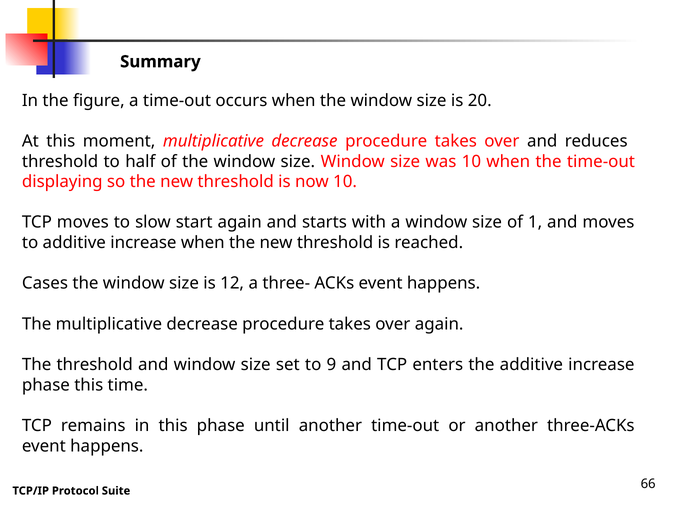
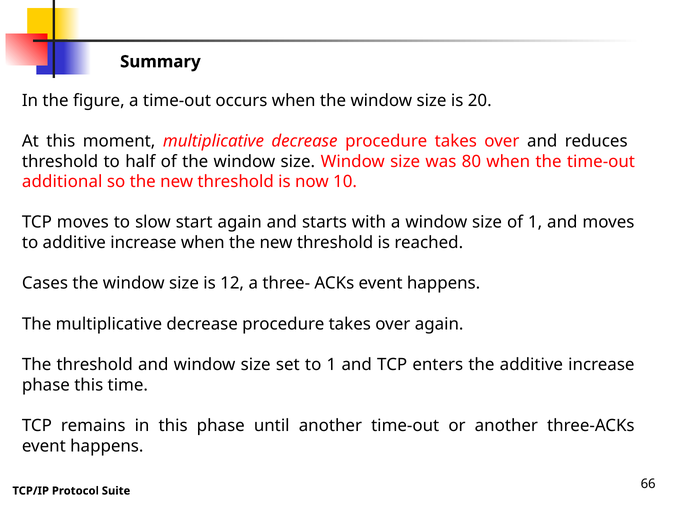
was 10: 10 -> 80
displaying: displaying -> additional
to 9: 9 -> 1
